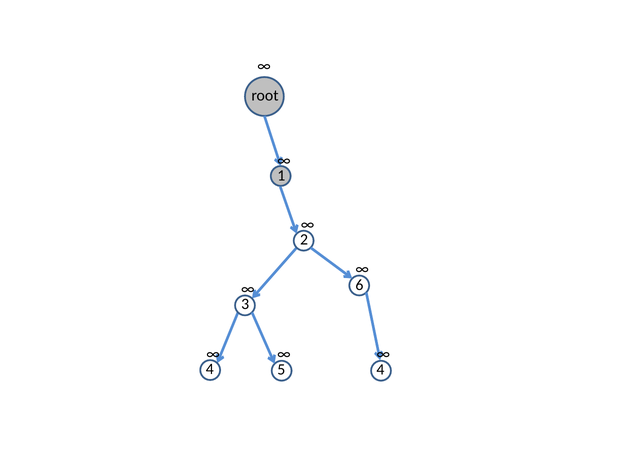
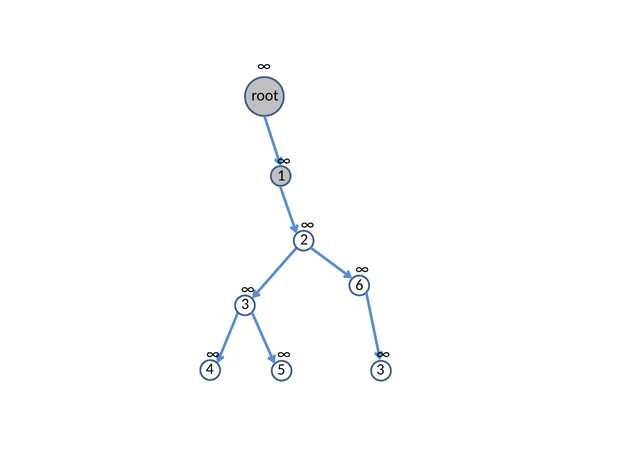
4 4: 4 -> 3
